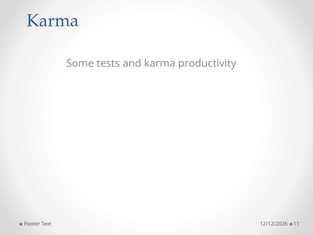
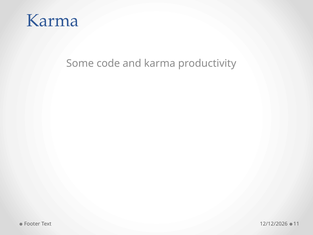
tests: tests -> code
